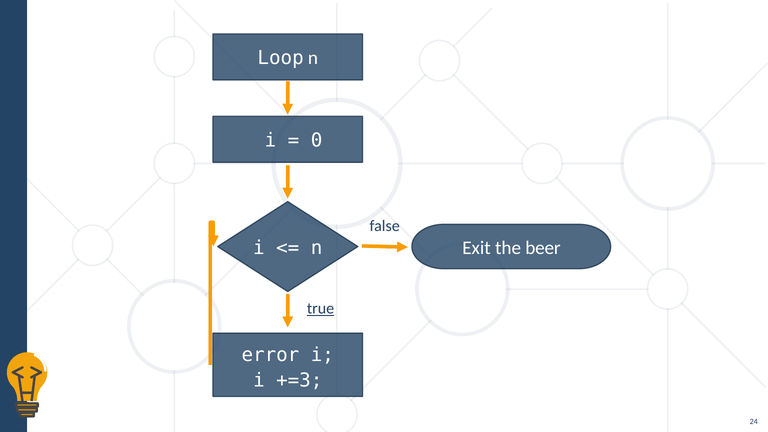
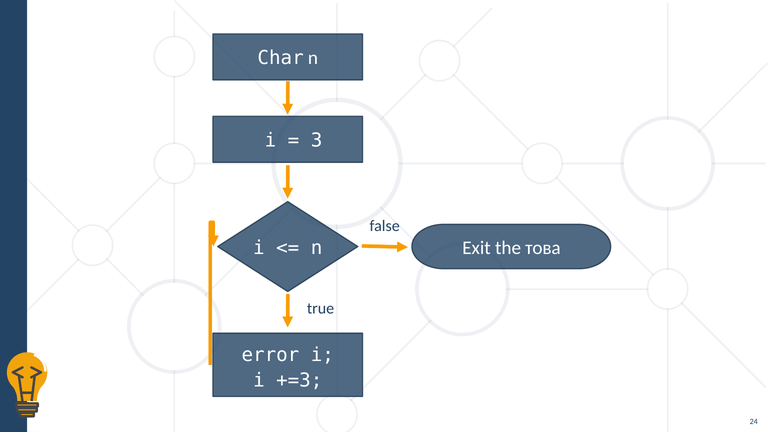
Loop: Loop -> Char
0: 0 -> 3
beer: beer -> това
true underline: present -> none
